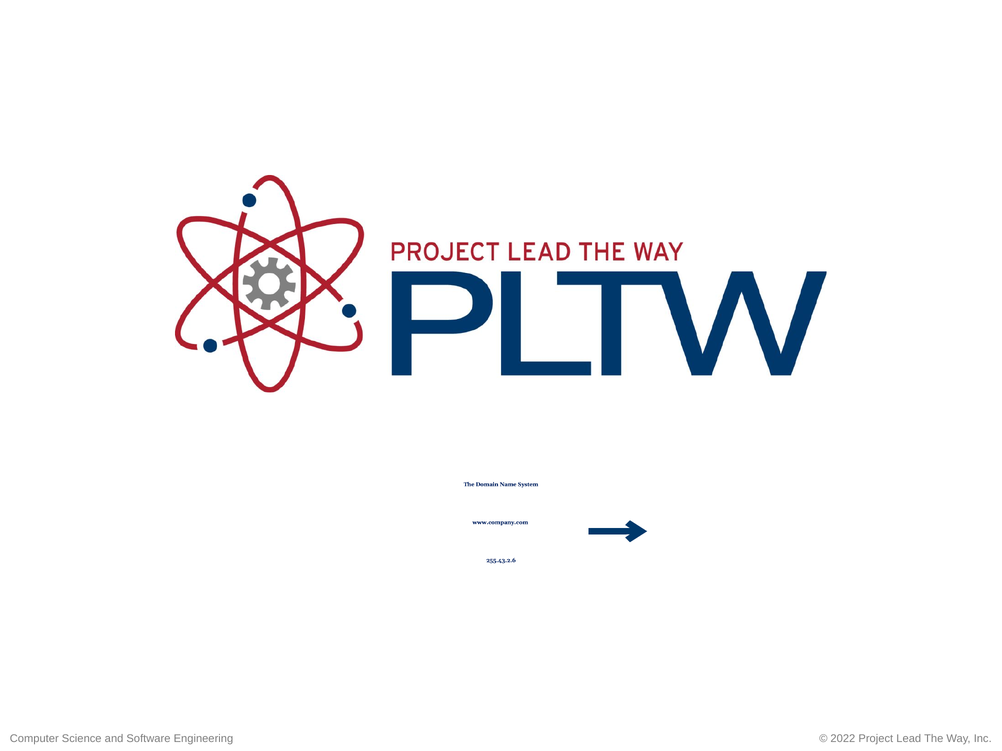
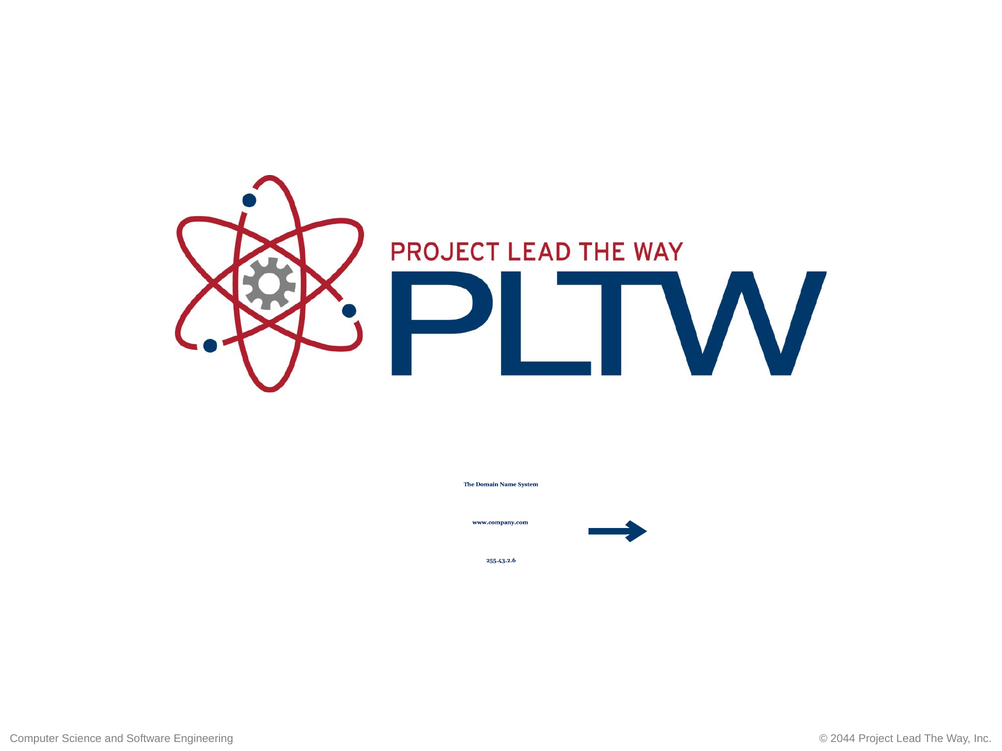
2022: 2022 -> 2044
